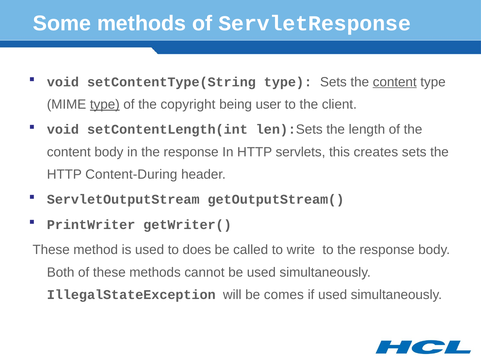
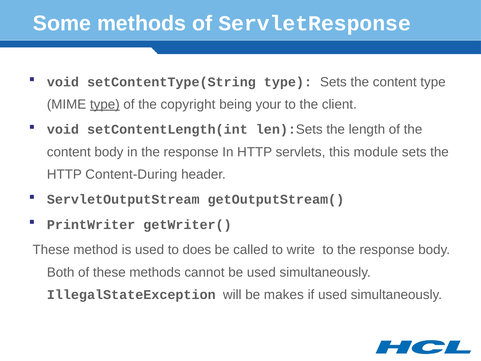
content at (395, 82) underline: present -> none
user: user -> your
creates: creates -> module
comes: comes -> makes
